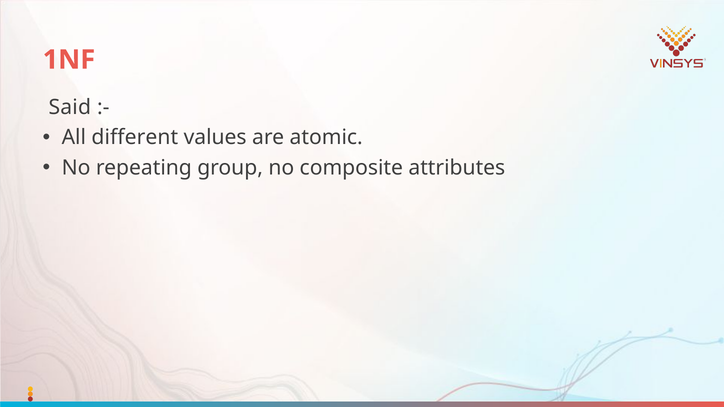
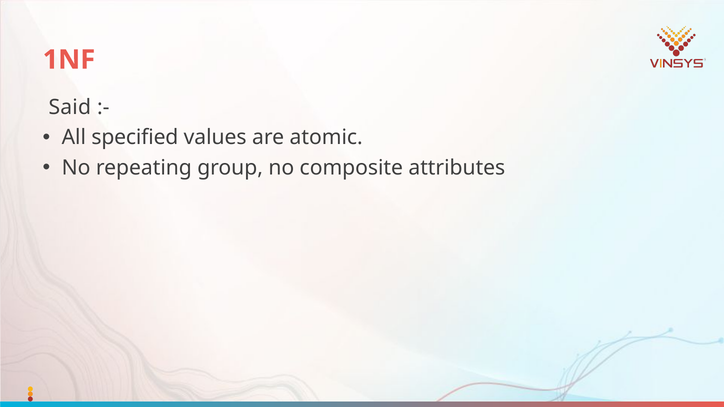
different: different -> specified
